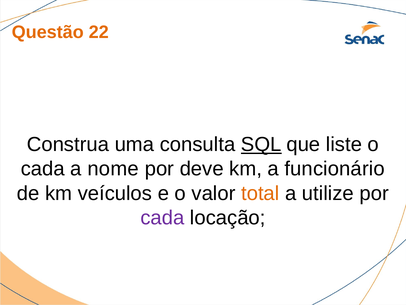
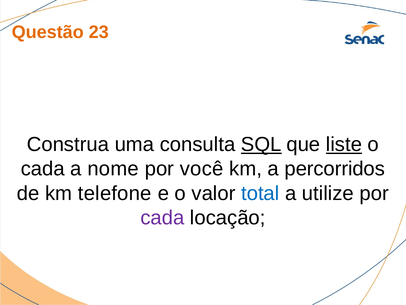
22: 22 -> 23
liste underline: none -> present
deve: deve -> você
funcionário: funcionário -> percorridos
veículos: veículos -> telefone
total colour: orange -> blue
